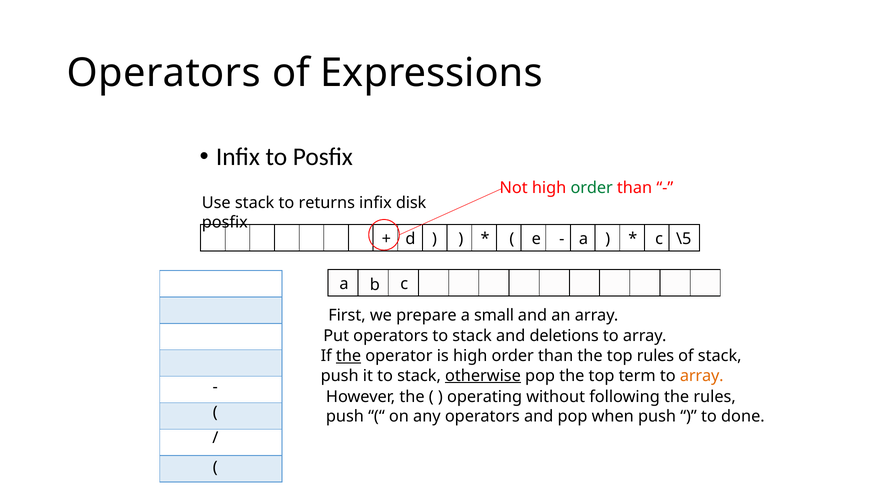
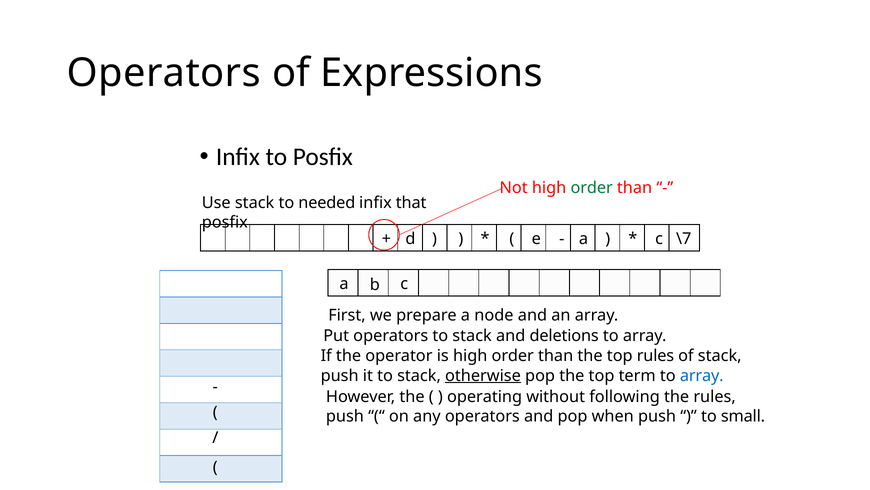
returns: returns -> needed
disk: disk -> that
\5: \5 -> \7
small: small -> node
the at (349, 356) underline: present -> none
array at (702, 375) colour: orange -> blue
done: done -> small
